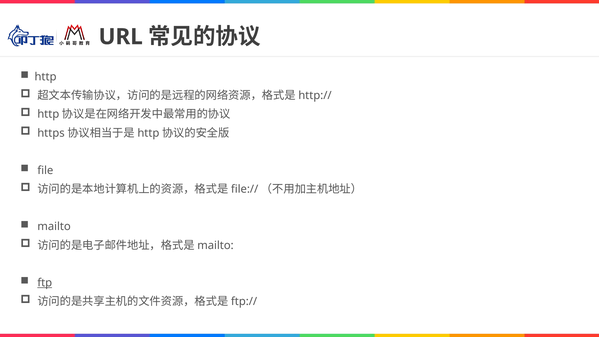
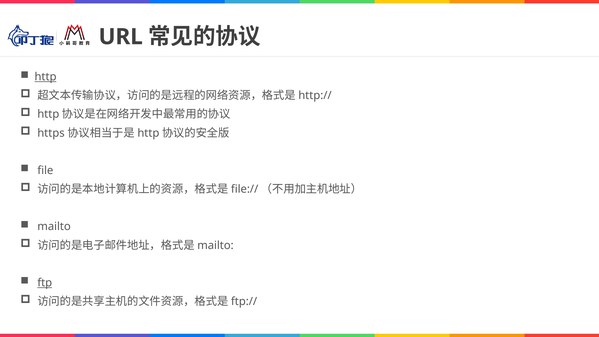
http underline: none -> present
